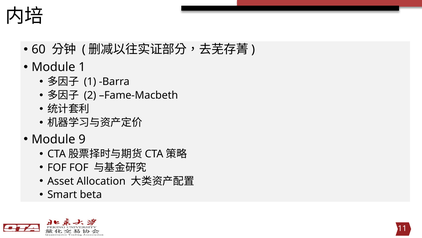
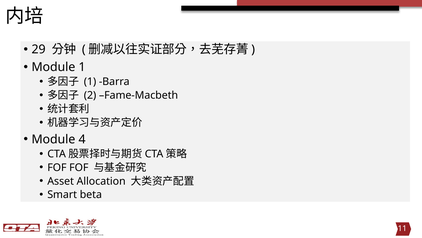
60: 60 -> 29
9: 9 -> 4
